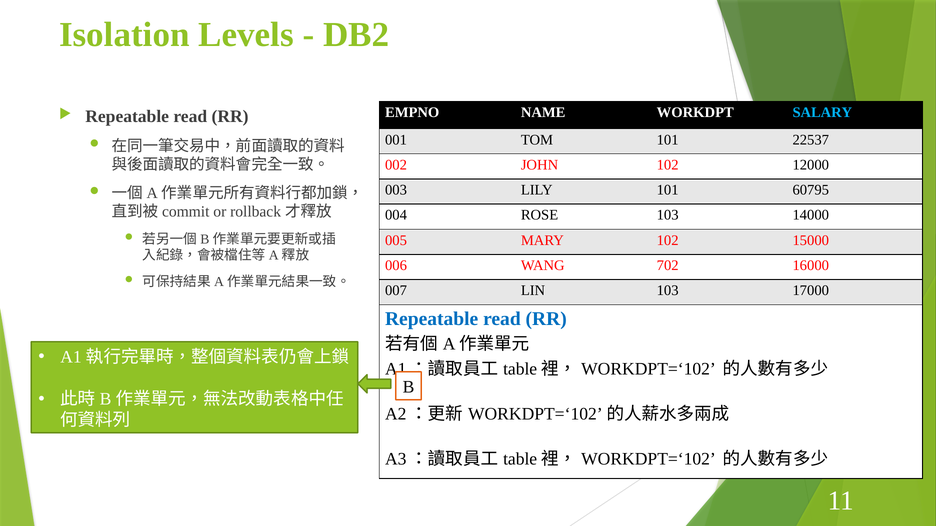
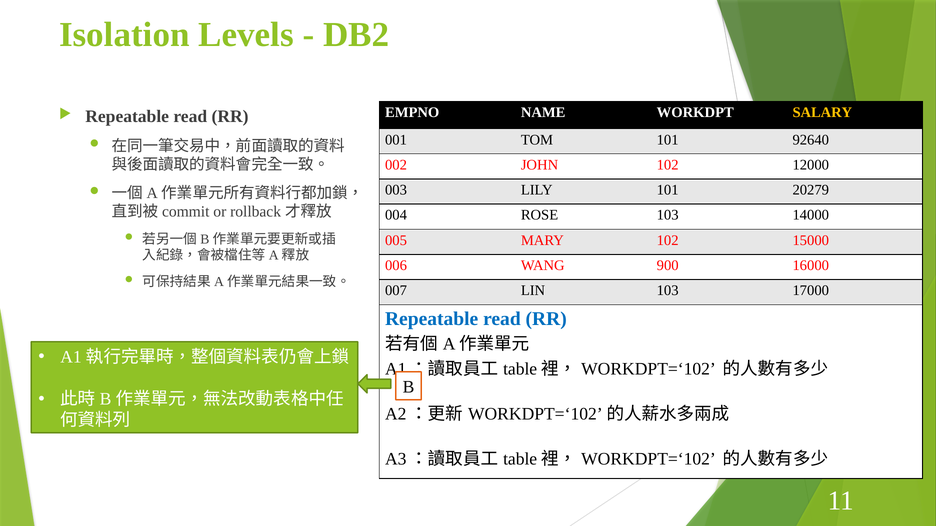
SALARY colour: light blue -> yellow
22537: 22537 -> 92640
60795: 60795 -> 20279
702: 702 -> 900
